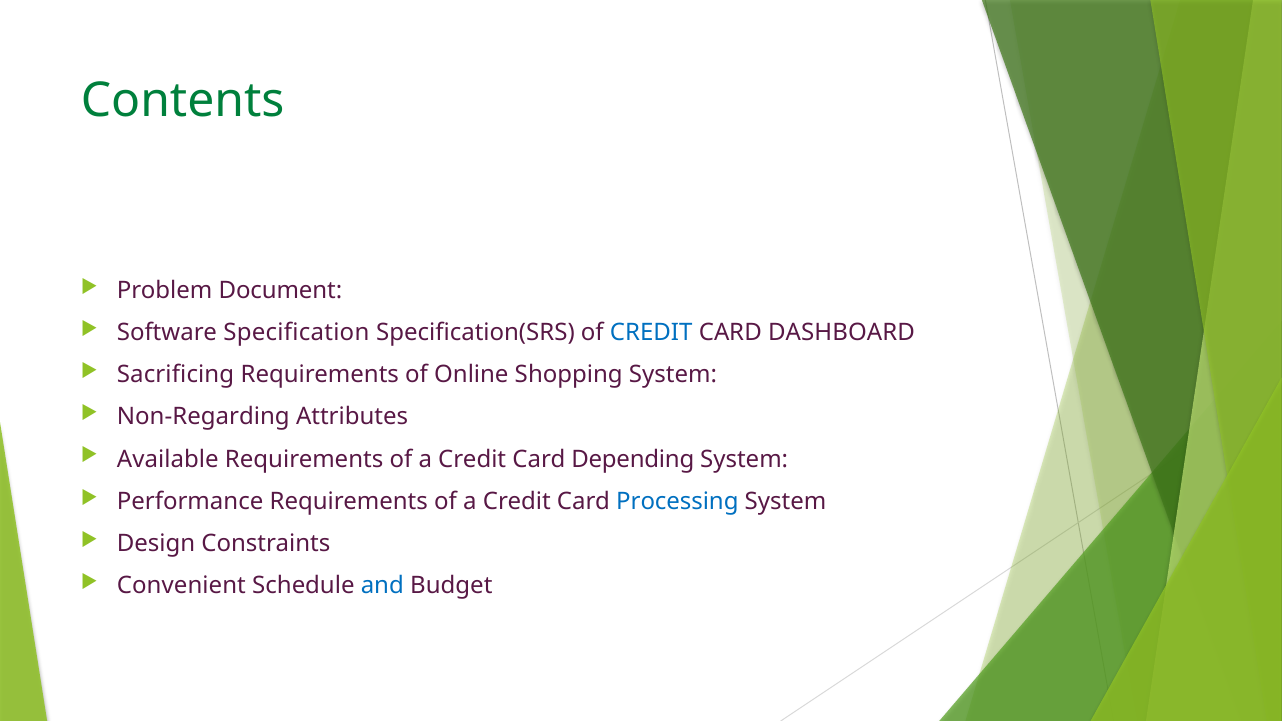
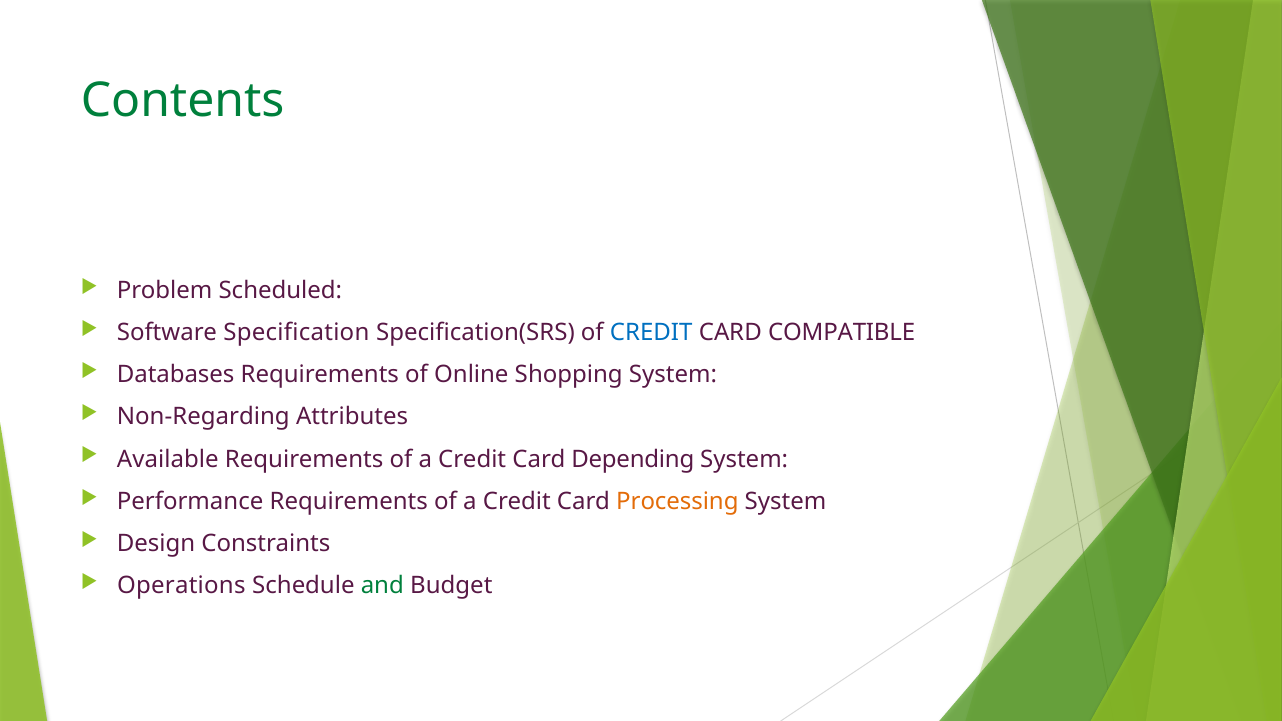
Document: Document -> Scheduled
DASHBOARD: DASHBOARD -> COMPATIBLE
Sacrificing: Sacrificing -> Databases
Processing colour: blue -> orange
Convenient: Convenient -> Operations
and colour: blue -> green
